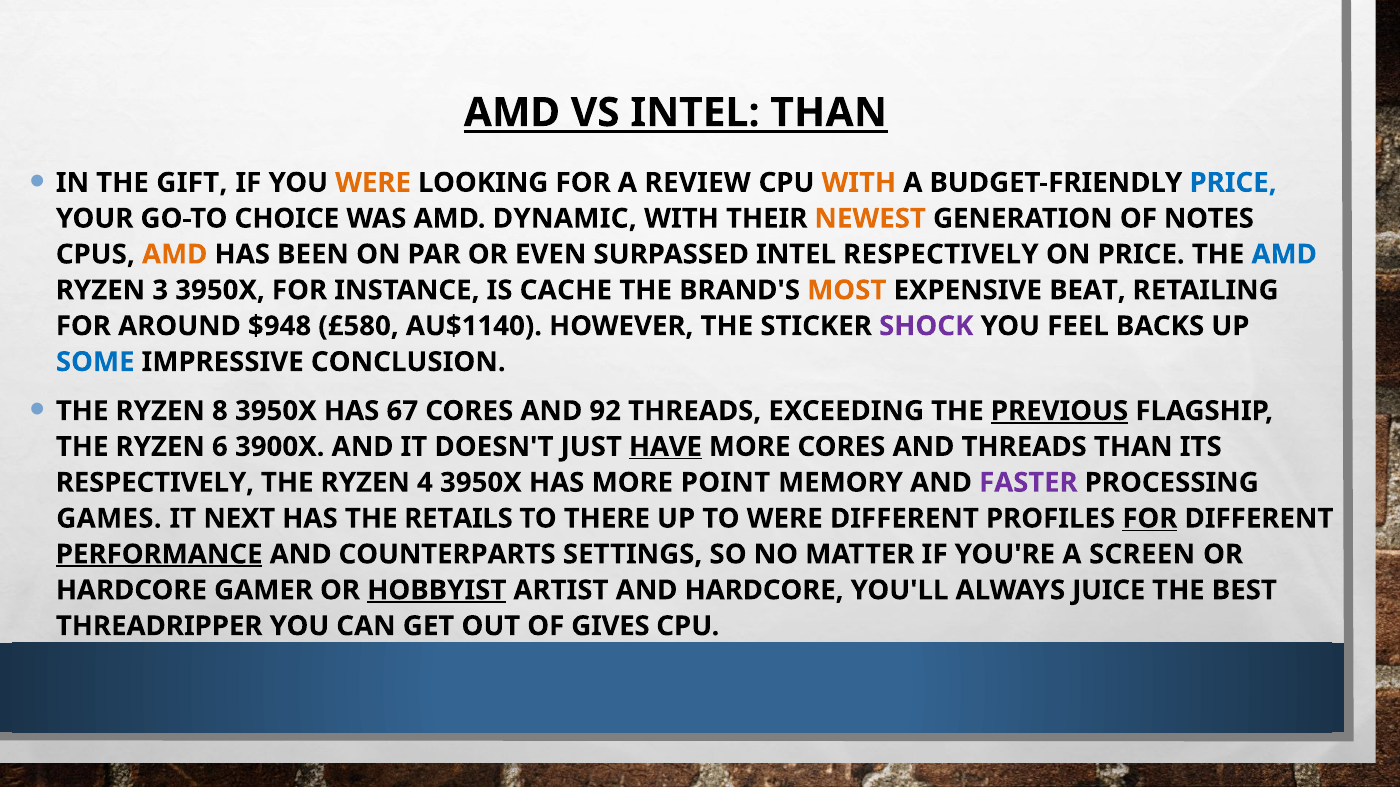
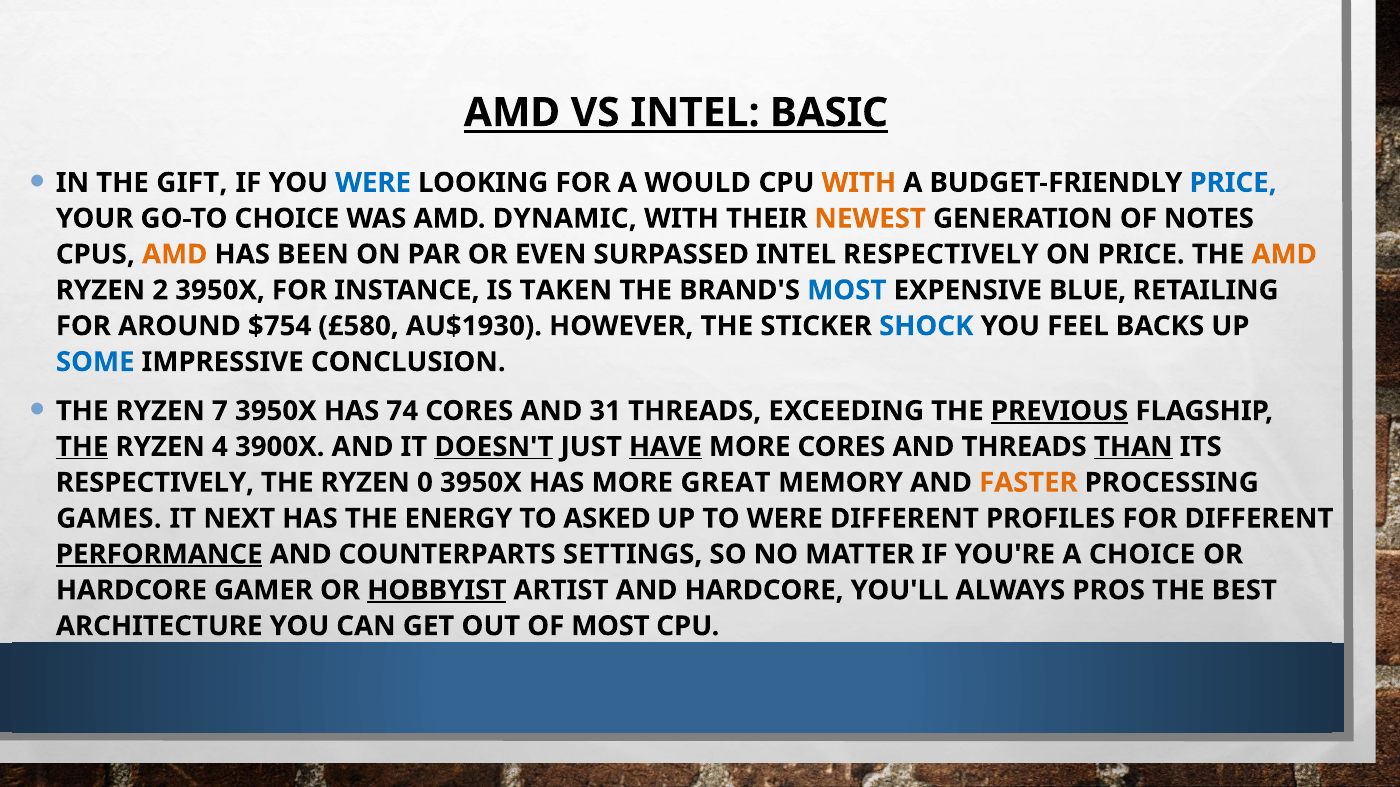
INTEL THAN: THAN -> BASIC
WERE at (373, 183) colour: orange -> blue
REVIEW: REVIEW -> WOULD
AMD at (1284, 255) colour: blue -> orange
3: 3 -> 2
CACHE: CACHE -> TAKEN
MOST at (847, 290) colour: orange -> blue
BEAT: BEAT -> BLUE
$948: $948 -> $754
AU$1140: AU$1140 -> AU$1930
SHOCK colour: purple -> blue
8: 8 -> 7
67: 67 -> 74
92: 92 -> 31
THE at (82, 447) underline: none -> present
6: 6 -> 4
DOESN'T underline: none -> present
THAN at (1133, 447) underline: none -> present
4: 4 -> 0
POINT: POINT -> GREAT
FASTER colour: purple -> orange
RETAILS: RETAILS -> ENERGY
THERE: THERE -> ASKED
FOR at (1150, 519) underline: present -> none
A SCREEN: SCREEN -> CHOICE
JUICE: JUICE -> PROS
THREADRIPPER: THREADRIPPER -> ARCHITECTURE
OF GIVES: GIVES -> MOST
